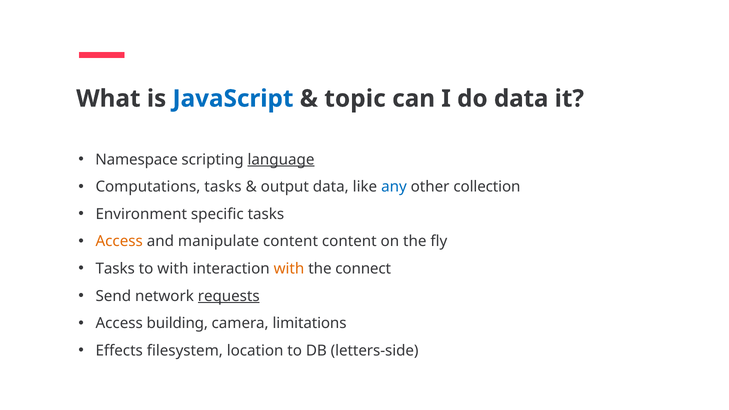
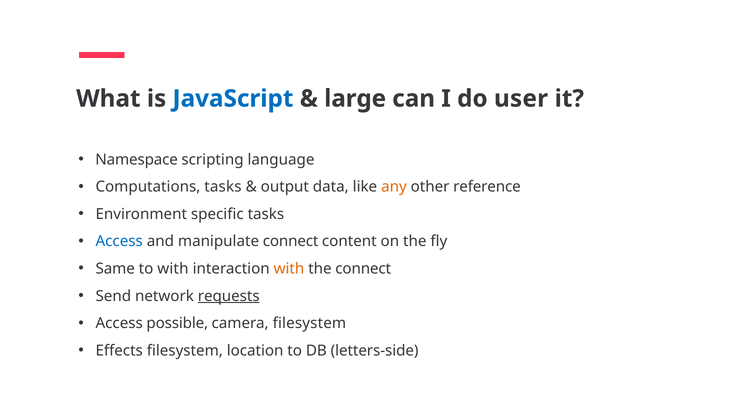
topic: topic -> large
do data: data -> user
language underline: present -> none
any colour: blue -> orange
collection: collection -> reference
Access at (119, 242) colour: orange -> blue
manipulate content: content -> connect
Tasks at (115, 269): Tasks -> Same
building: building -> possible
camera limitations: limitations -> filesystem
